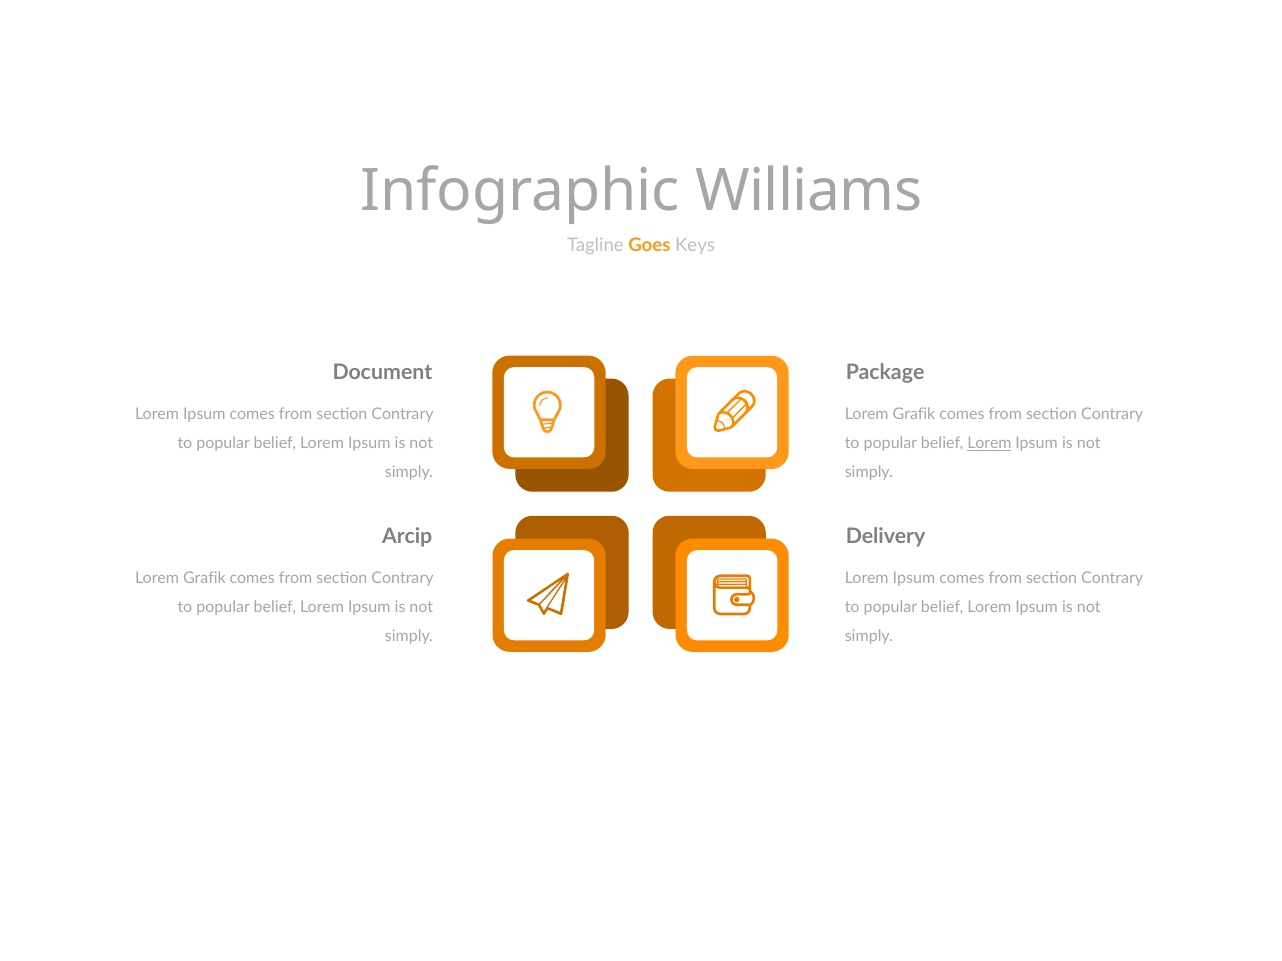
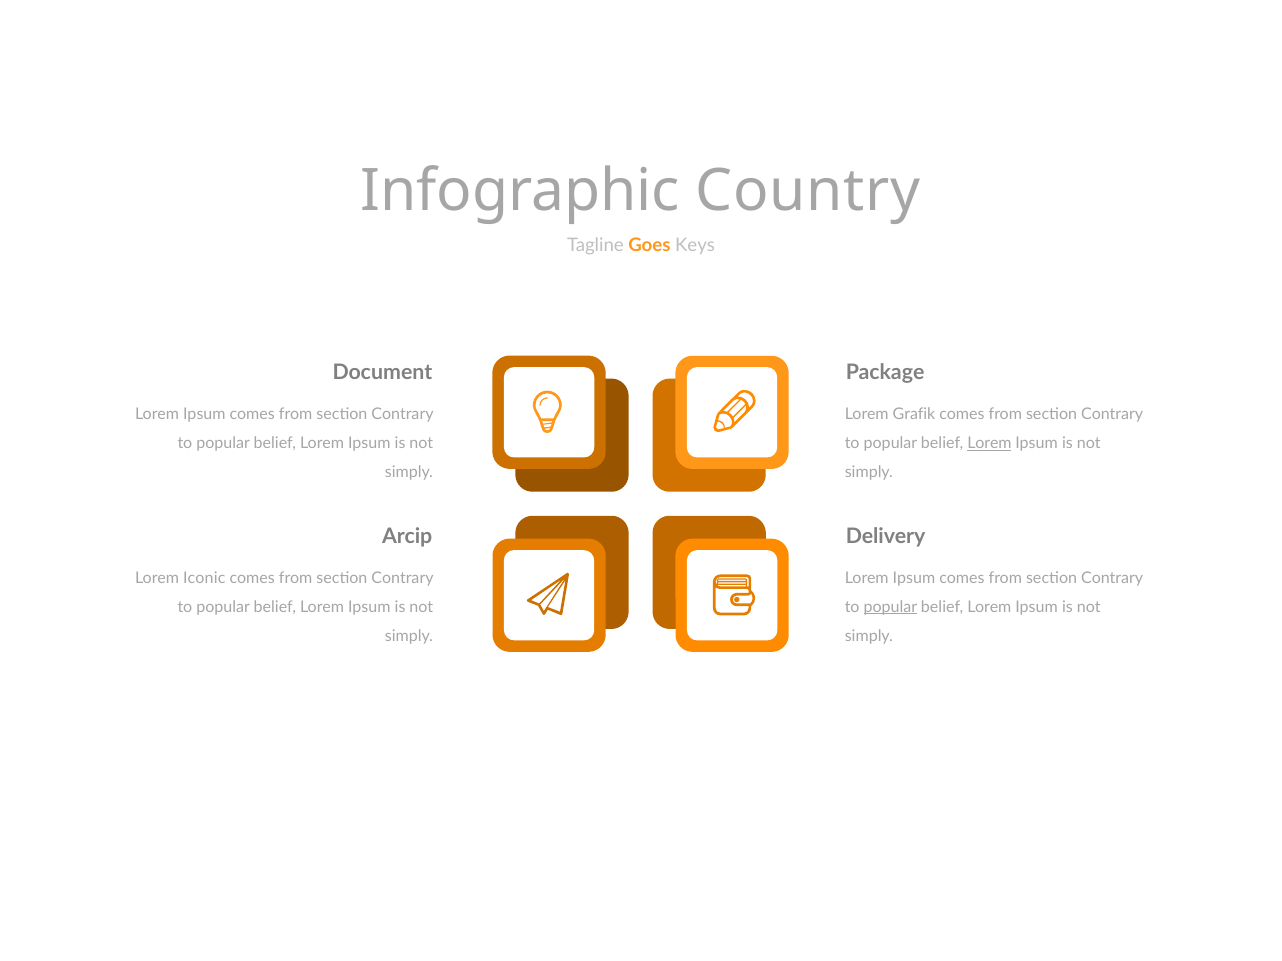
Williams: Williams -> Country
Grafik at (204, 579): Grafik -> Iconic
popular at (890, 607) underline: none -> present
